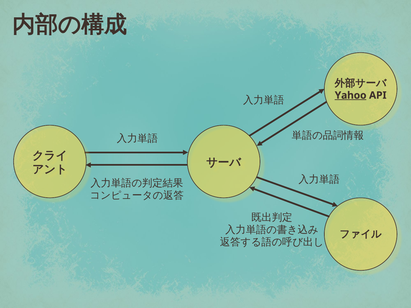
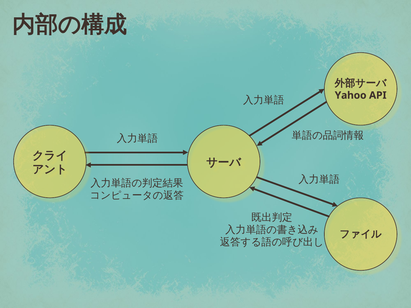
Yahoo underline: present -> none
